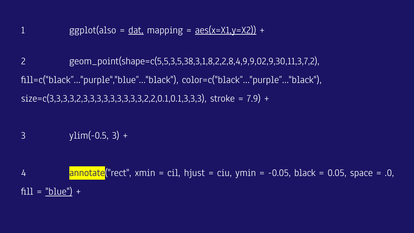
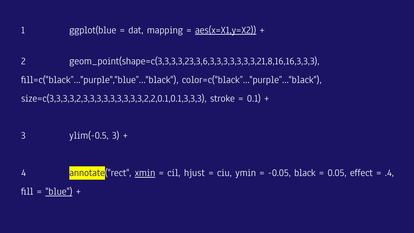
ggplot(also: ggplot(also -> ggplot(blue
dat underline: present -> none
geom_point(shape=c(5,5,3,5,38,3,1,8,2,2,8,4,9,9,02,9,30,11,3,7,2: geom_point(shape=c(5,5,3,5,38,3,1,8,2,2,8,4,9,9,02,9,30,11,3,7,2 -> geom_point(shape=c(3,3,3,3,23,3,6,3,3,3,3,3,3,3,21,8,16,16,3,3,3
7.9: 7.9 -> 0.1
xmin underline: none -> present
space: space -> effect
.0: .0 -> .4
